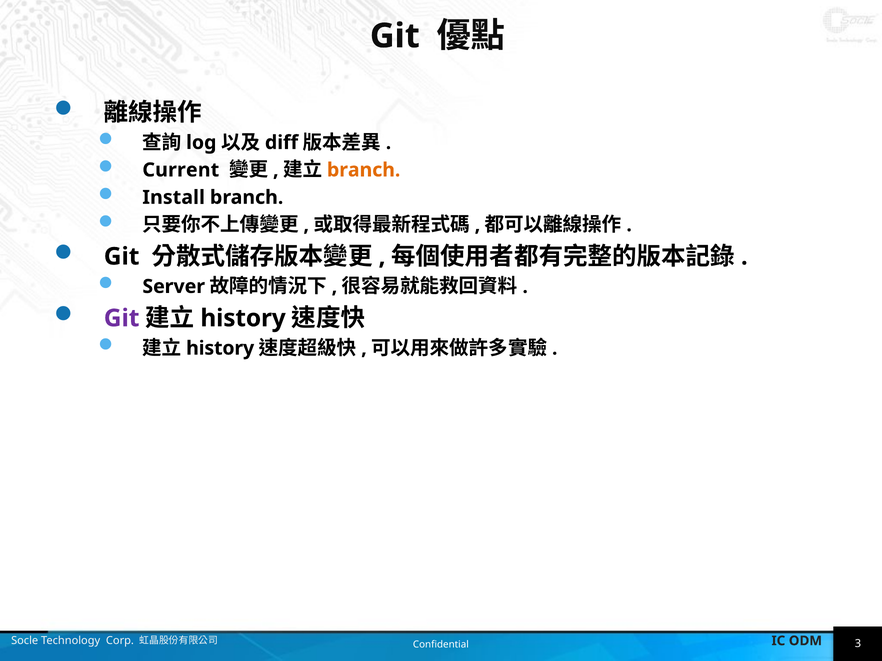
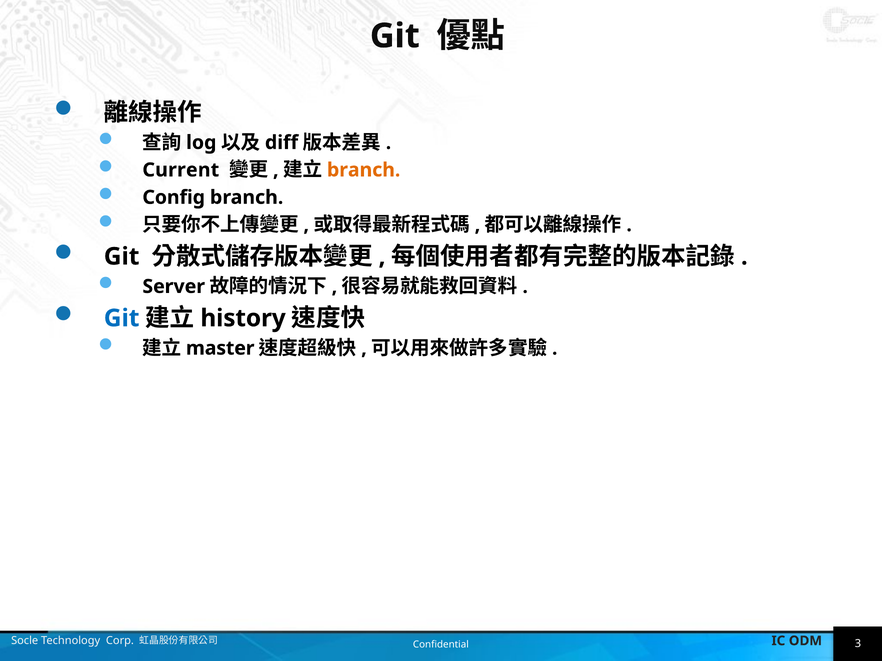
Install: Install -> Config
Git at (122, 318) colour: purple -> blue
history at (220, 348): history -> master
